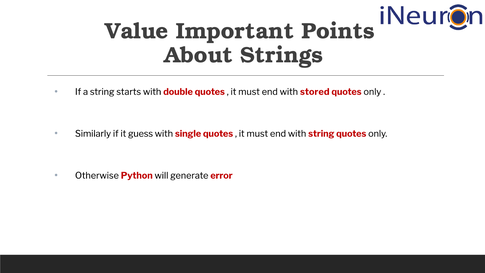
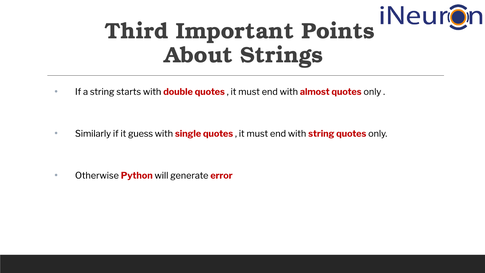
Value: Value -> Third
stored: stored -> almost
